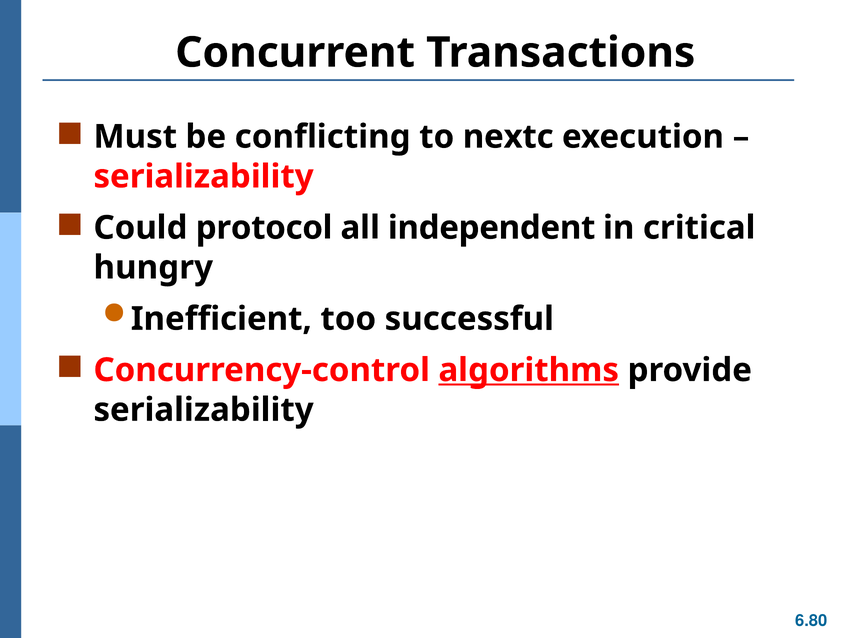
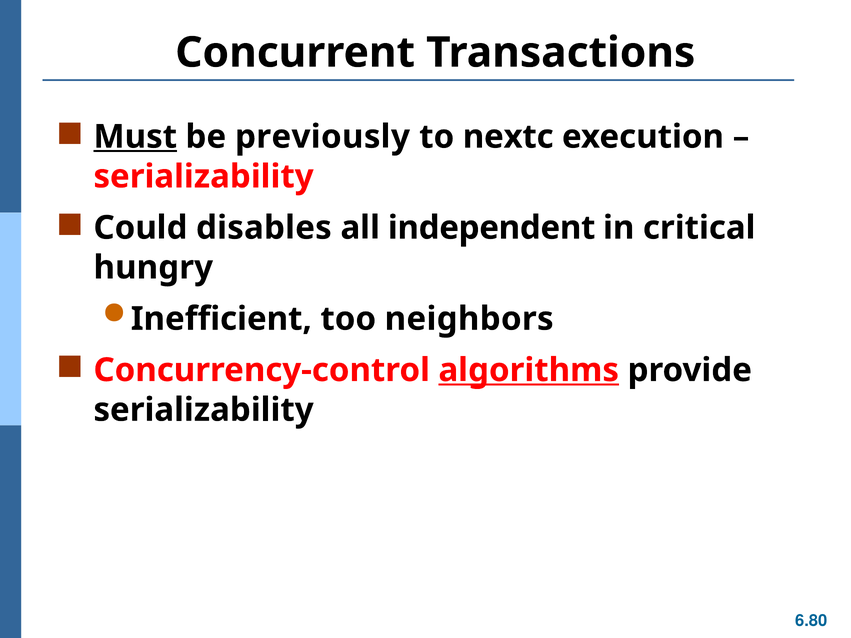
Must underline: none -> present
conflicting: conflicting -> previously
protocol: protocol -> disables
successful: successful -> neighbors
